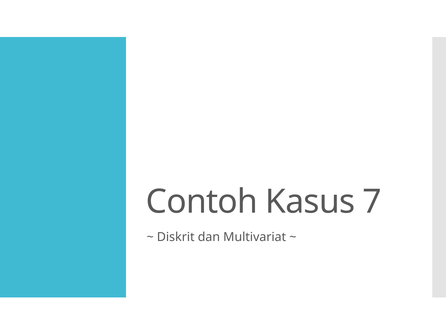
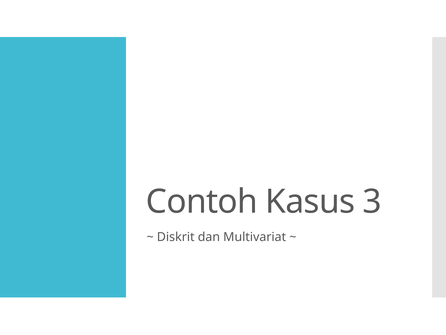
7: 7 -> 3
